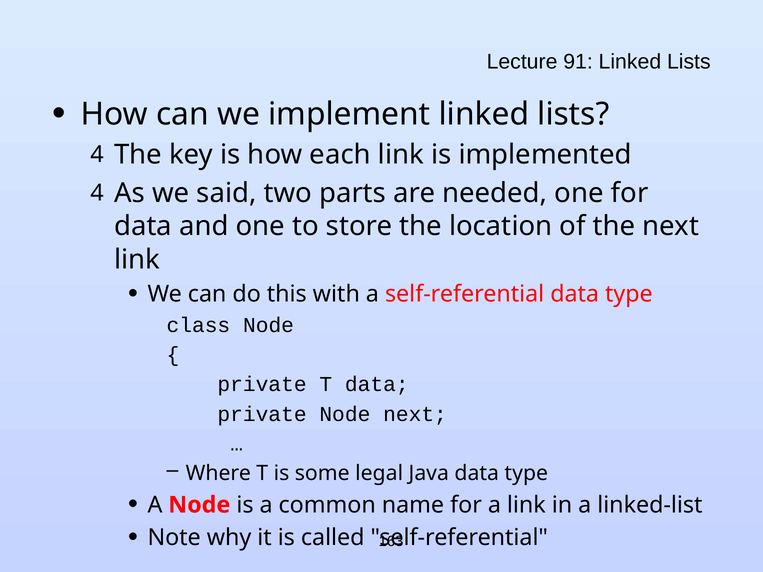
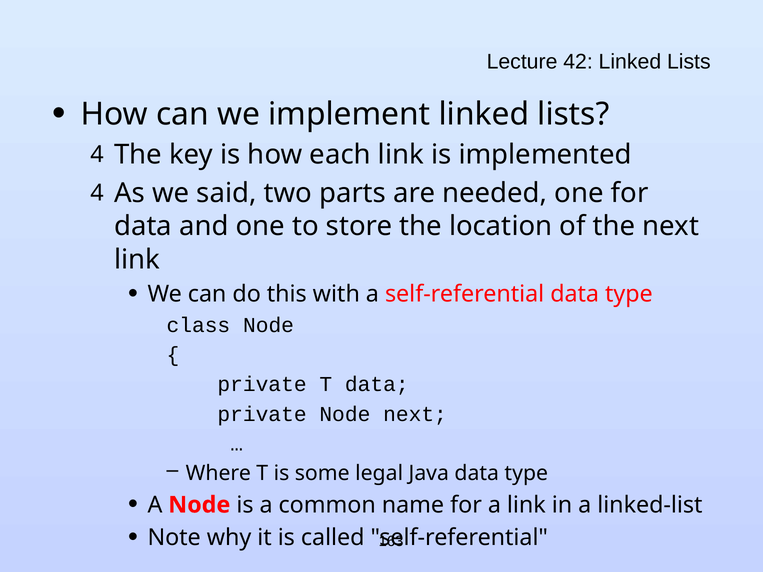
91: 91 -> 42
